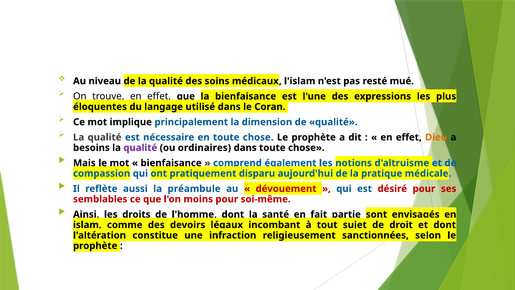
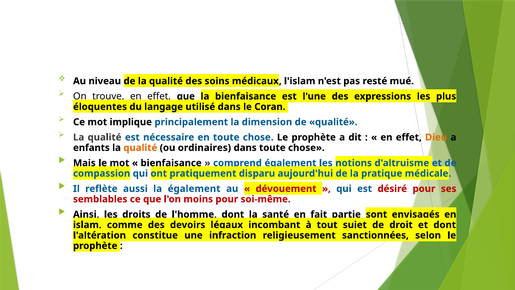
besoins: besoins -> enfants
qualité at (140, 148) colour: purple -> orange
la préambule: préambule -> également
